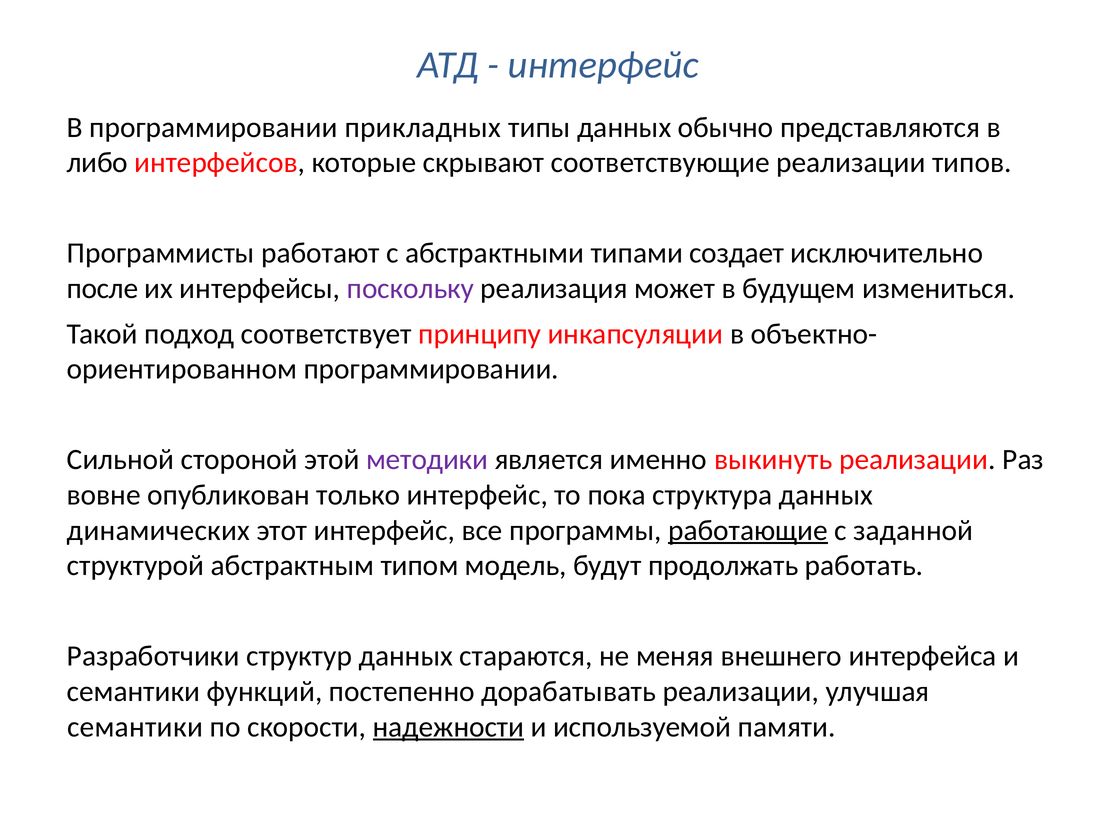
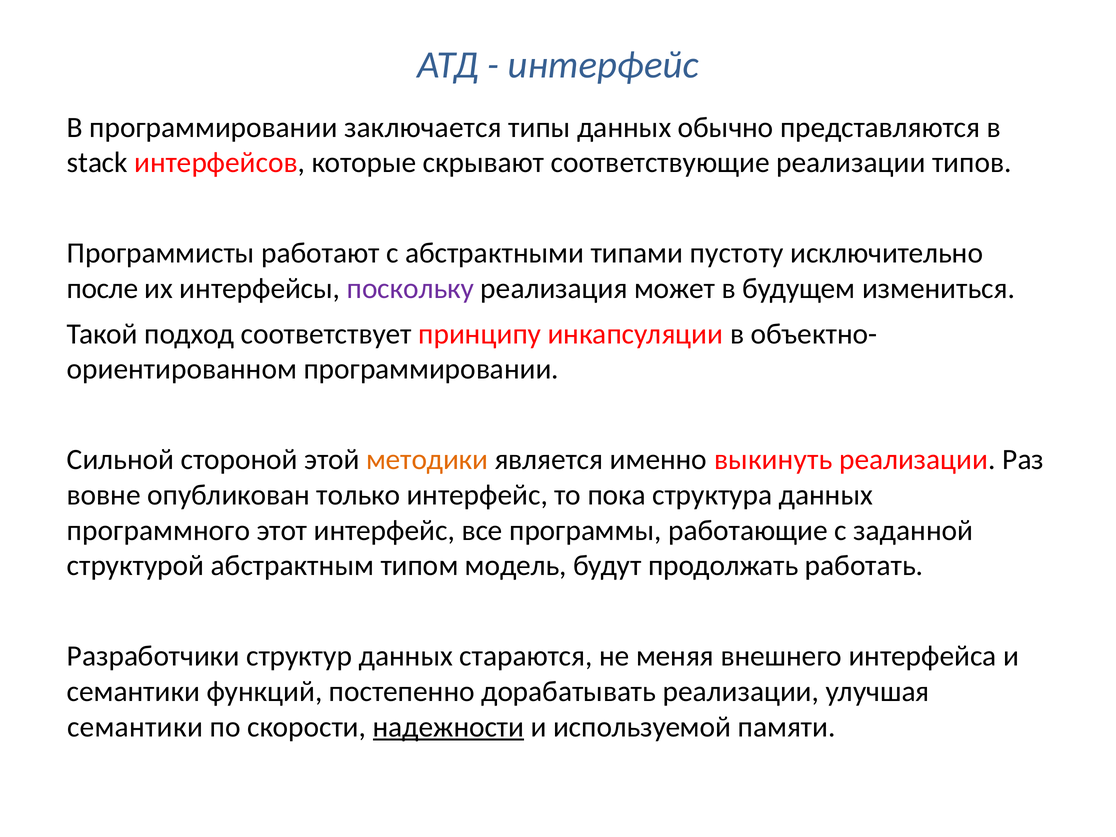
прикладных: прикладных -> заключается
либо: либо -> stack
создает: создает -> пустоту
методики colour: purple -> orange
динамических: динамических -> программного
работающие underline: present -> none
